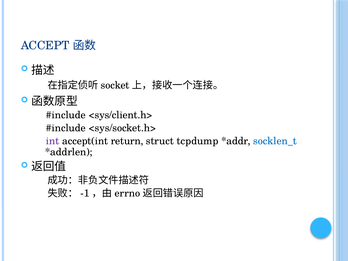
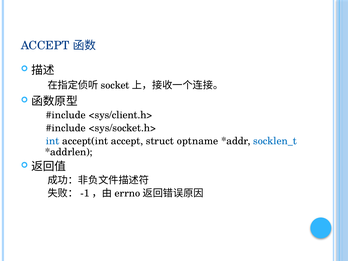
int colour: purple -> blue
accept(int return: return -> accept
tcpdump: tcpdump -> optname
